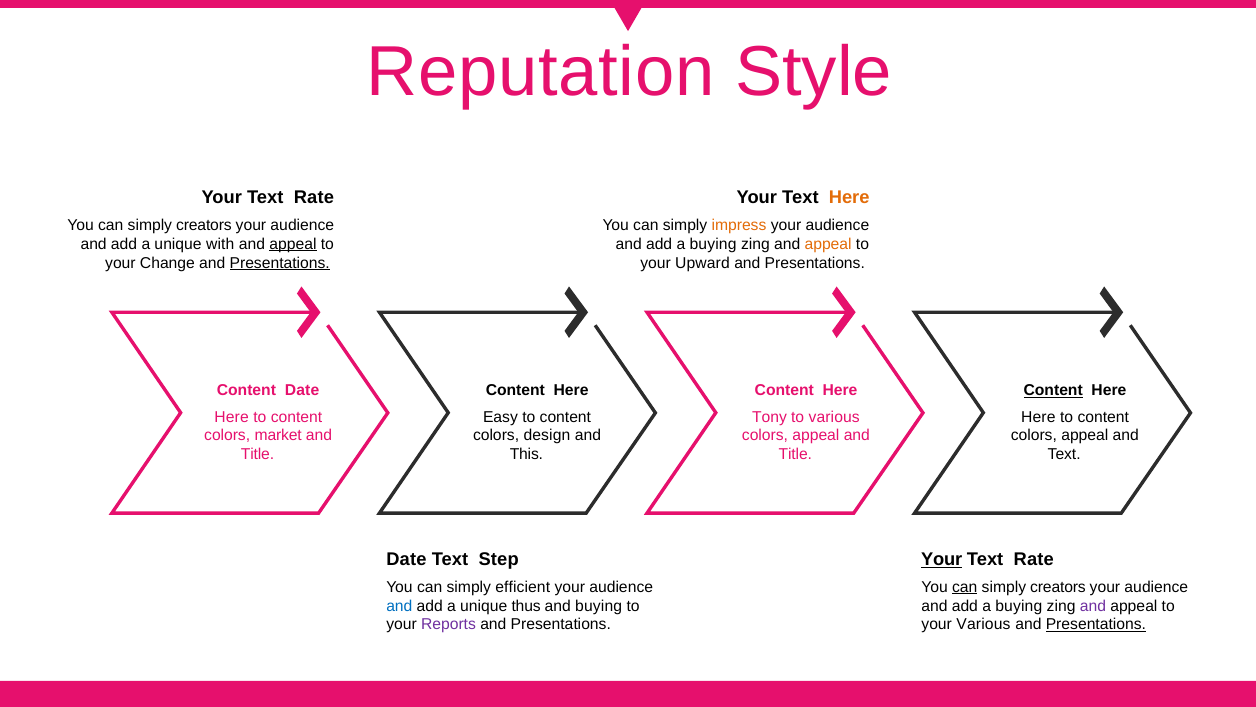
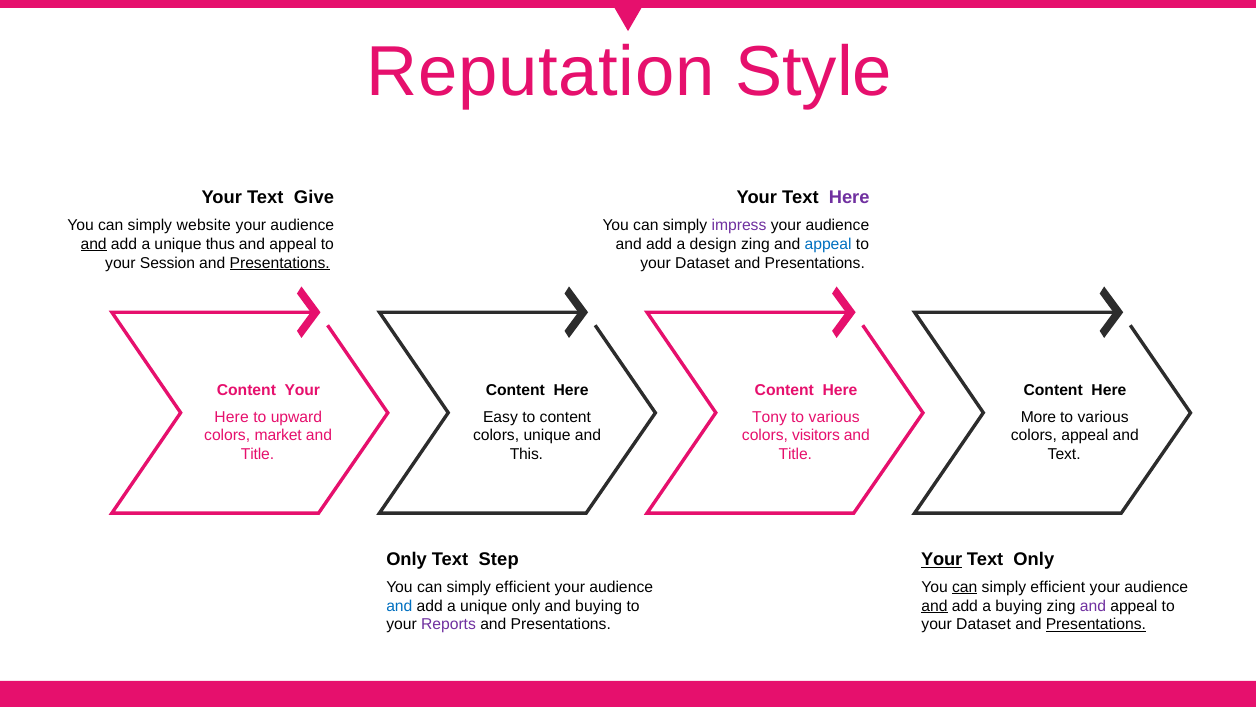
Rate at (314, 197): Rate -> Give
Here at (849, 197) colour: orange -> purple
creators at (204, 225): creators -> website
impress colour: orange -> purple
and at (94, 244) underline: none -> present
with: with -> thus
appeal at (293, 244) underline: present -> none
buying at (713, 244): buying -> design
appeal at (828, 244) colour: orange -> blue
Change: Change -> Session
Upward at (702, 263): Upward -> Dataset
Content Date: Date -> Your
Content at (1053, 390) underline: present -> none
content at (296, 417): content -> upward
Here at (1038, 417): Here -> More
content at (1103, 417): content -> various
colors design: design -> unique
appeal at (816, 435): appeal -> visitors
Date at (406, 559): Date -> Only
Rate at (1034, 559): Rate -> Only
creators at (1058, 587): creators -> efficient
unique thus: thus -> only
and at (934, 606) underline: none -> present
Various at (984, 624): Various -> Dataset
